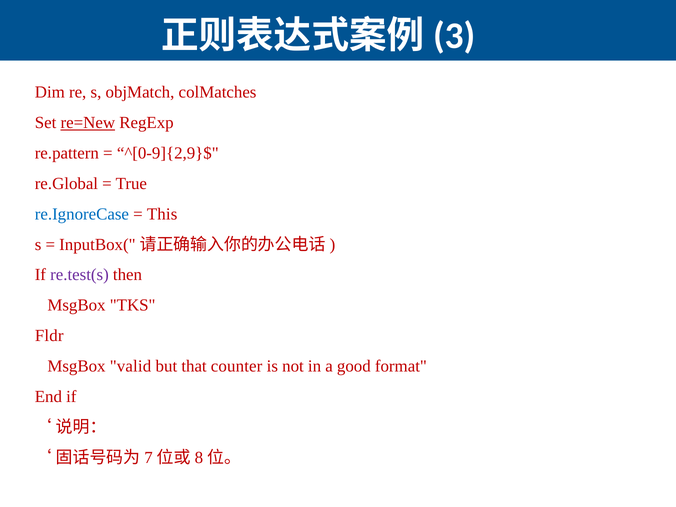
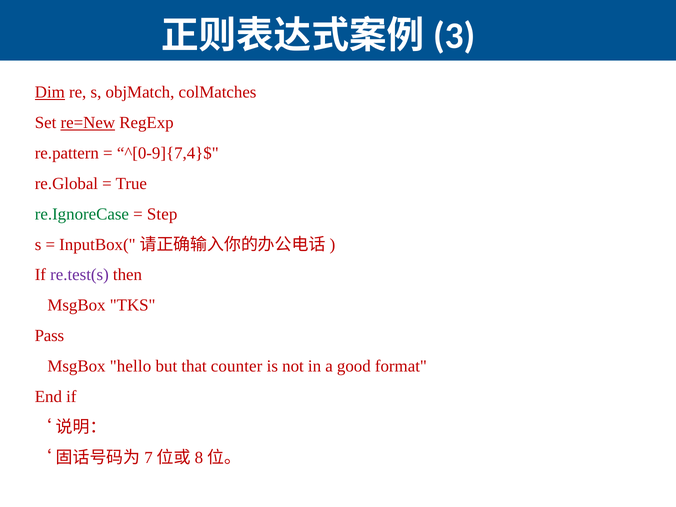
Dim underline: none -> present
^[0-9]{2,9}$: ^[0-9]{2,9}$ -> ^[0-9]{7,4}$
re.IgnoreCase colour: blue -> green
This: This -> Step
Fldr: Fldr -> Pass
valid: valid -> hello
